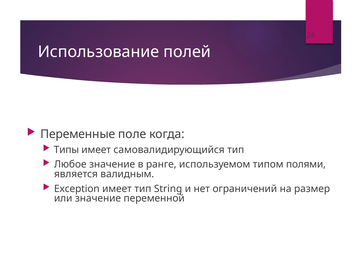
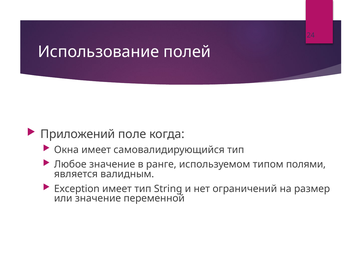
Переменные: Переменные -> Приложений
Типы: Типы -> Окна
